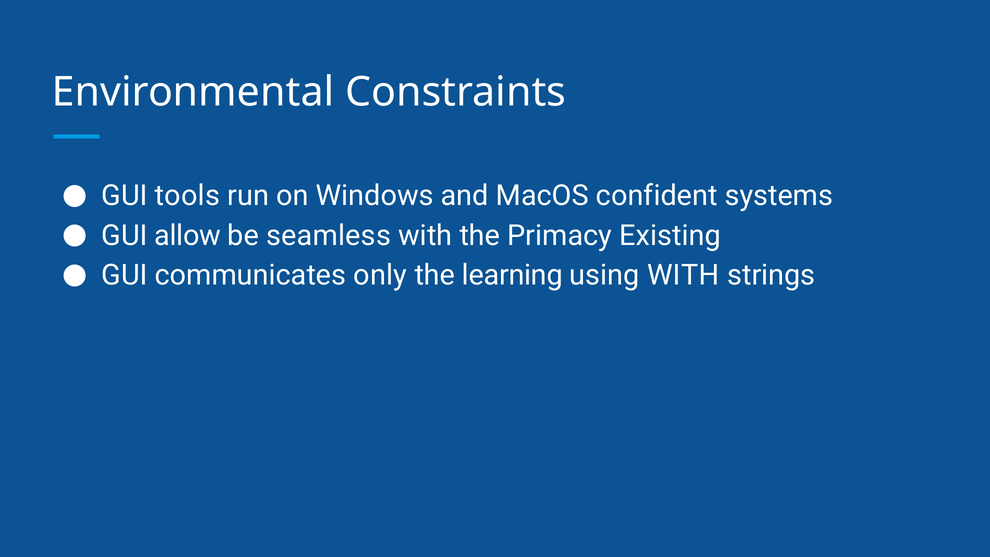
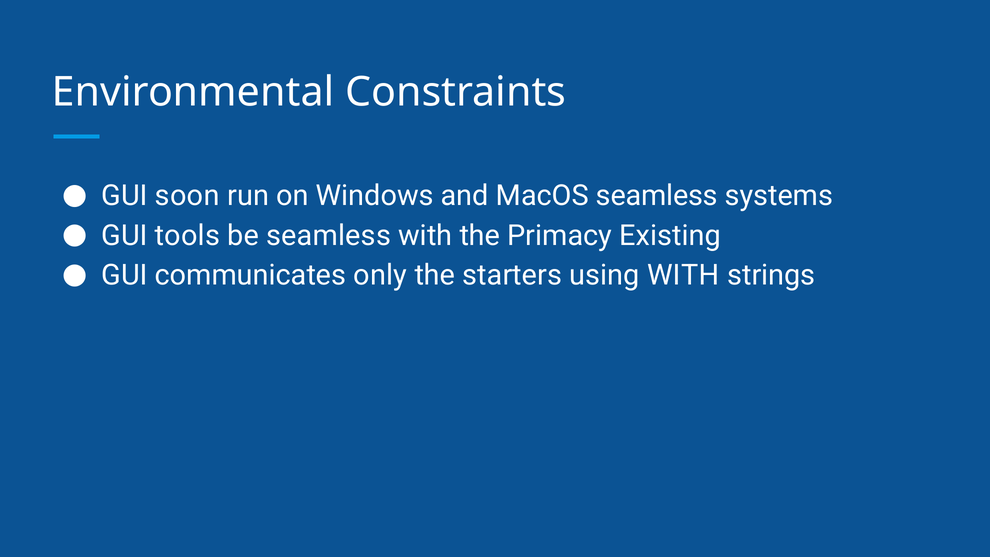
tools: tools -> soon
MacOS confident: confident -> seamless
allow: allow -> tools
learning: learning -> starters
